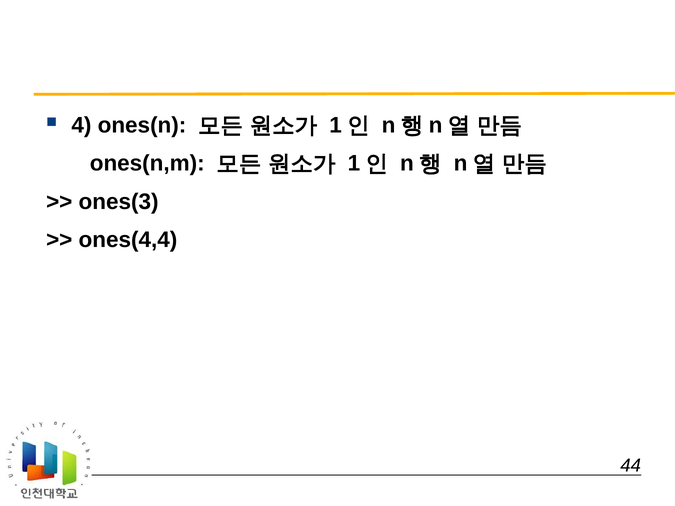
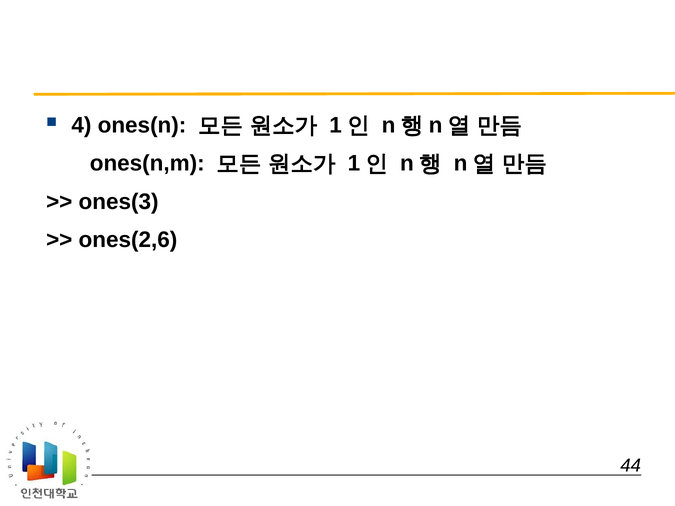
ones(4,4: ones(4,4 -> ones(2,6
